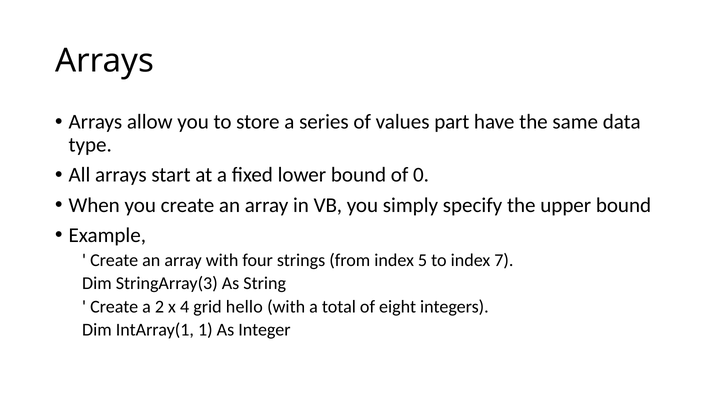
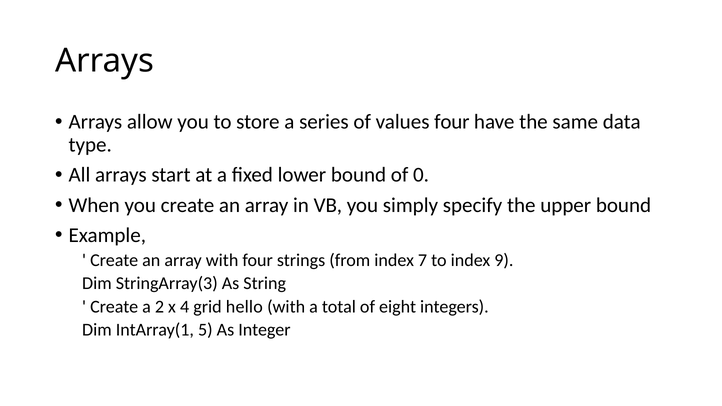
values part: part -> four
5: 5 -> 7
7: 7 -> 9
1: 1 -> 5
